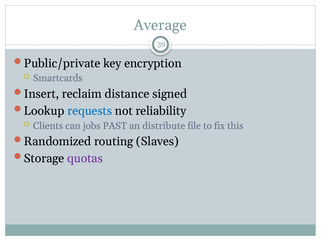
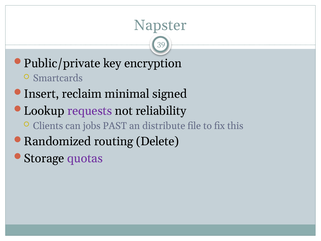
Average: Average -> Napster
distance: distance -> minimal
requests colour: blue -> purple
Slaves: Slaves -> Delete
